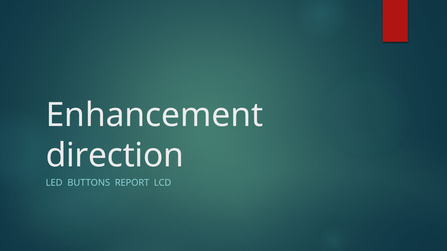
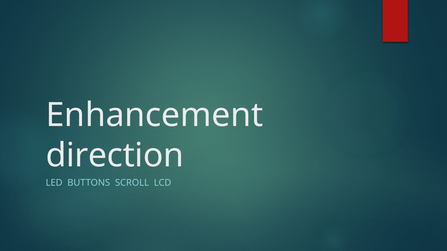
REPORT: REPORT -> SCROLL
